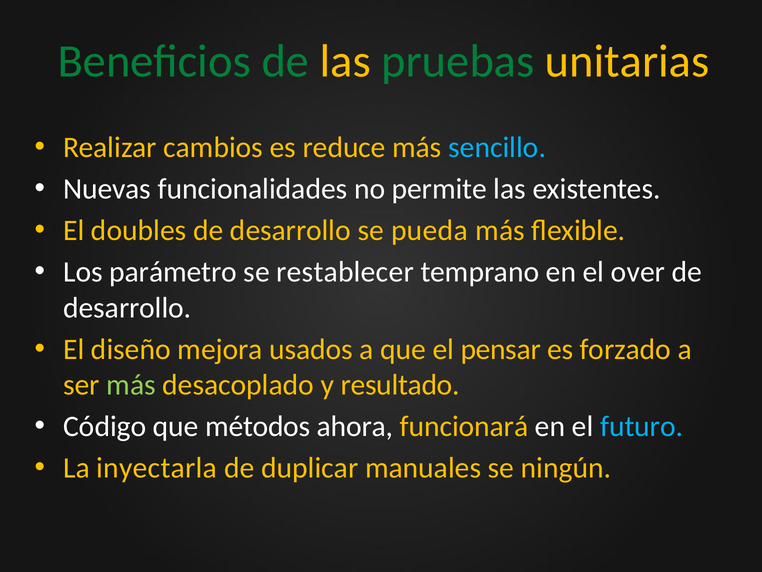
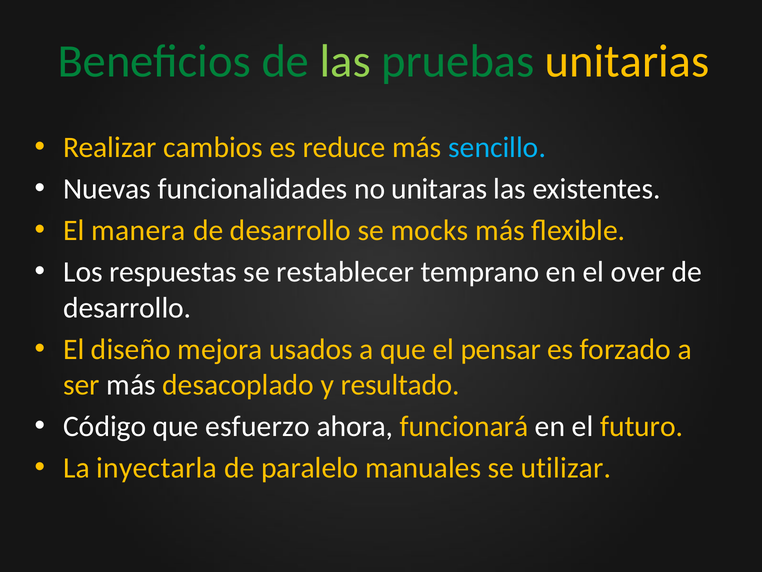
las at (345, 61) colour: yellow -> light green
permite: permite -> unitaras
doubles: doubles -> manera
pueda: pueda -> mocks
parámetro: parámetro -> respuestas
más at (131, 385) colour: light green -> white
métodos: métodos -> esfuerzo
futuro colour: light blue -> yellow
duplicar: duplicar -> paralelo
ningún: ningún -> utilizar
